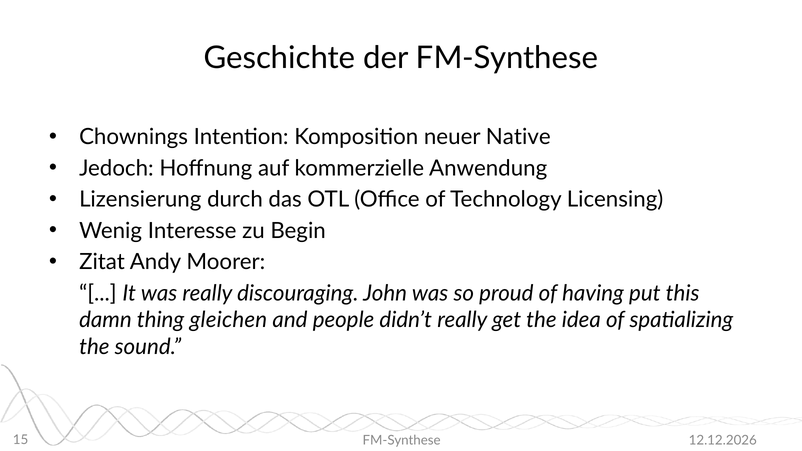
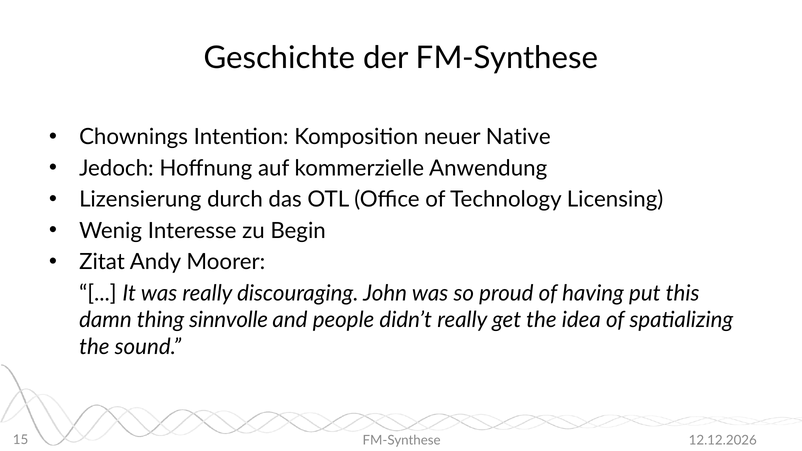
gleichen: gleichen -> sinnvolle
